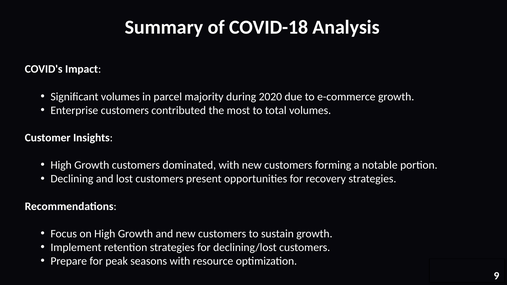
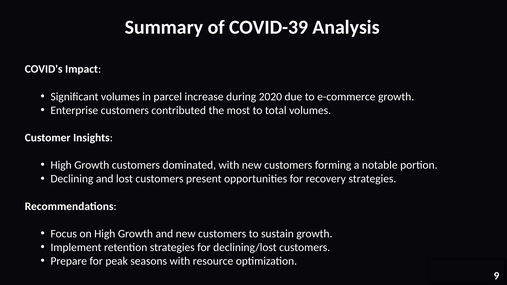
COVID-18: COVID-18 -> COVID-39
majority: majority -> increase
